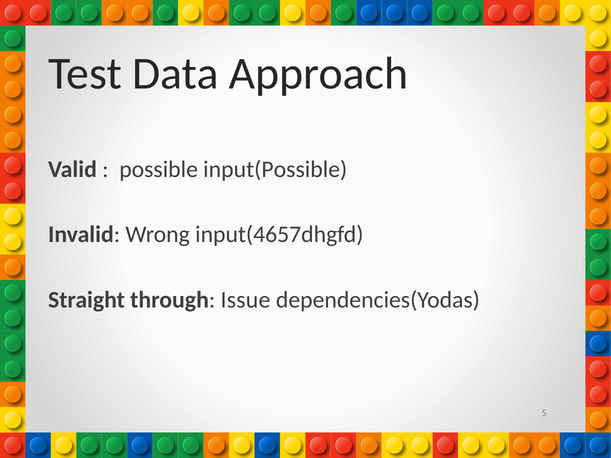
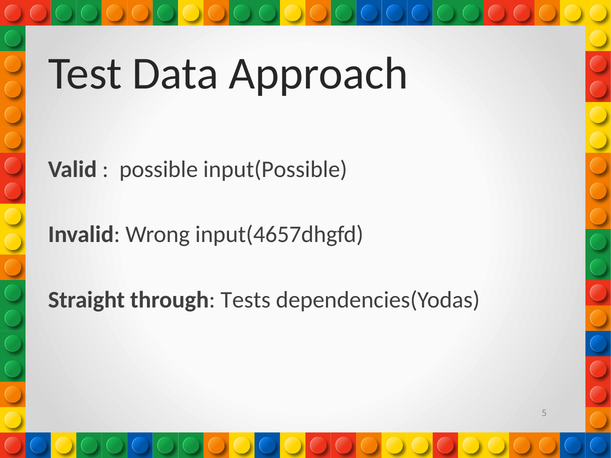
Issue: Issue -> Tests
